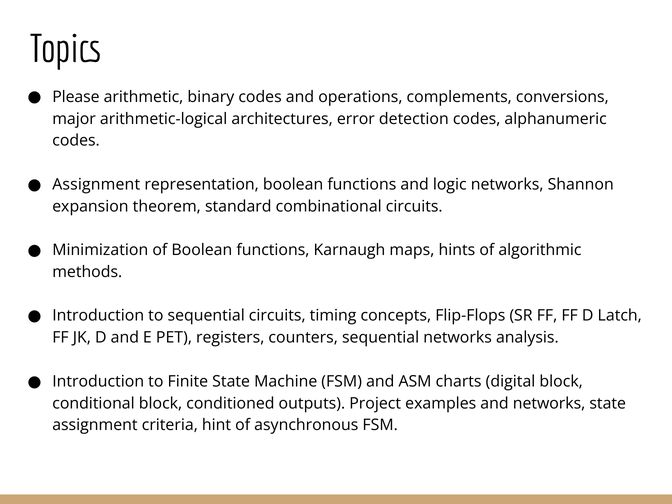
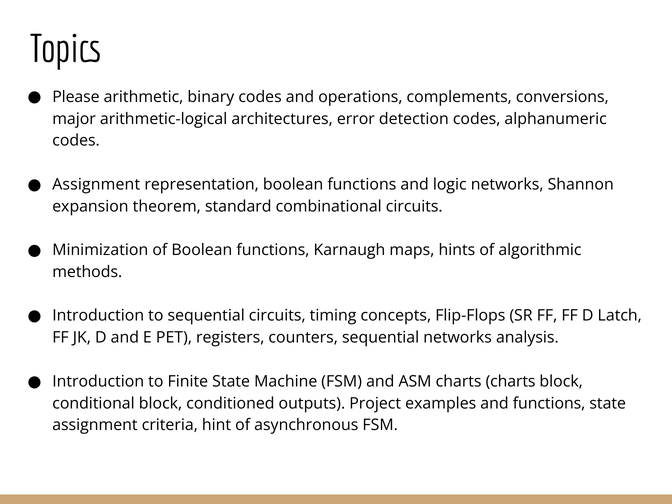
charts digital: digital -> charts
and networks: networks -> functions
